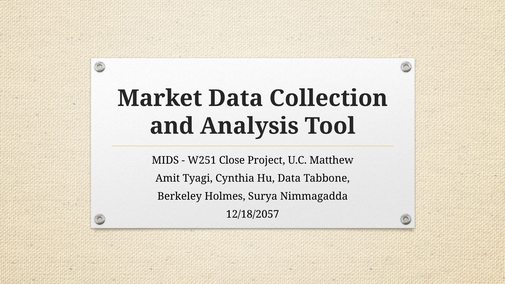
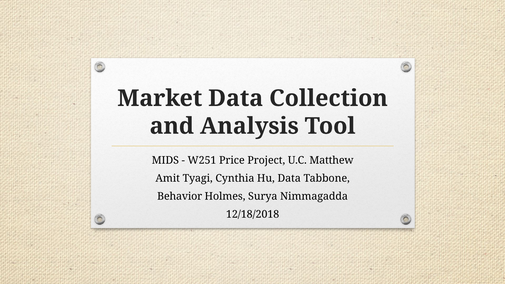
Close: Close -> Price
Berkeley: Berkeley -> Behavior
12/18/2057: 12/18/2057 -> 12/18/2018
